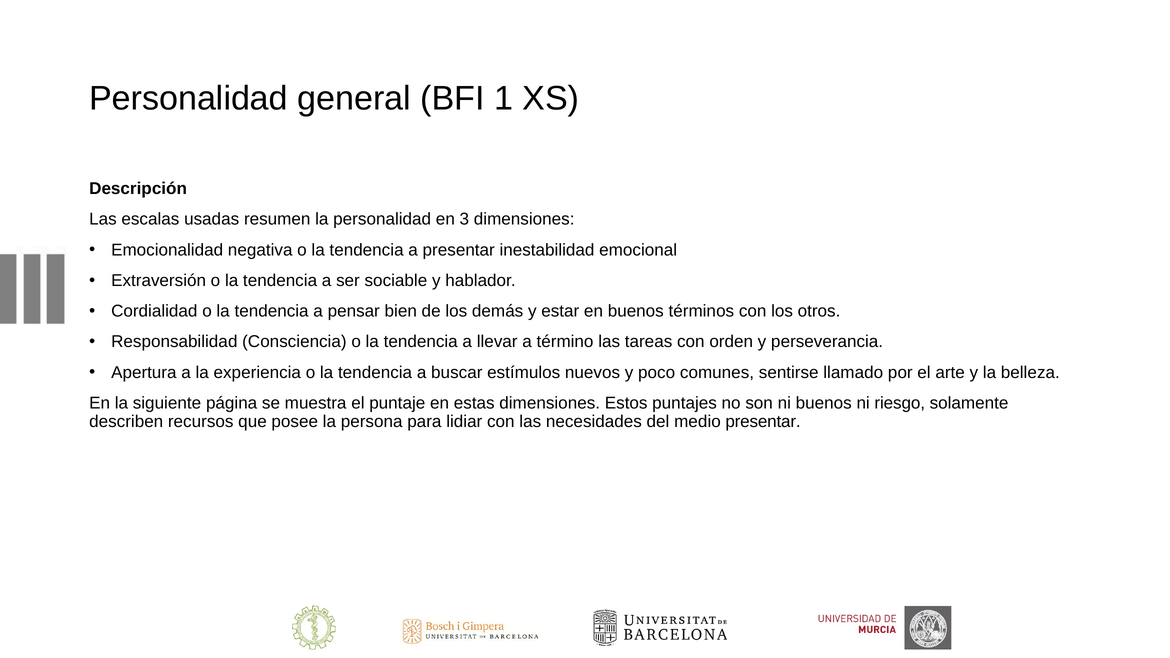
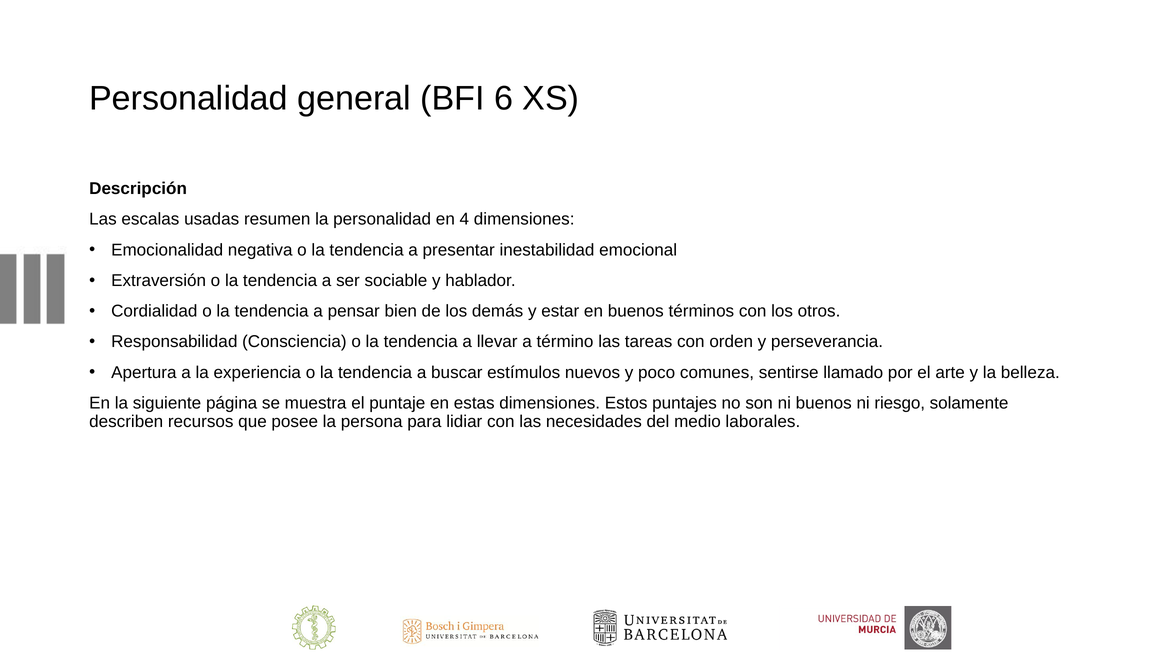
1: 1 -> 6
3: 3 -> 4
medio presentar: presentar -> laborales
